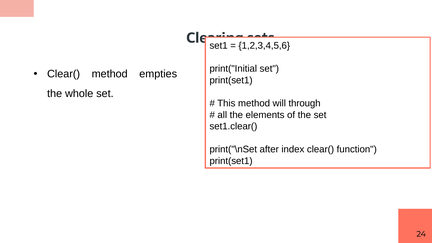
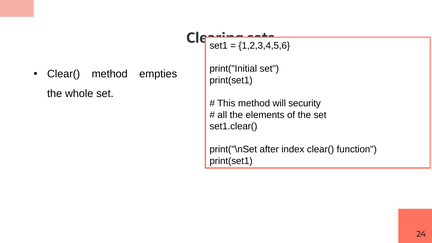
through: through -> security
